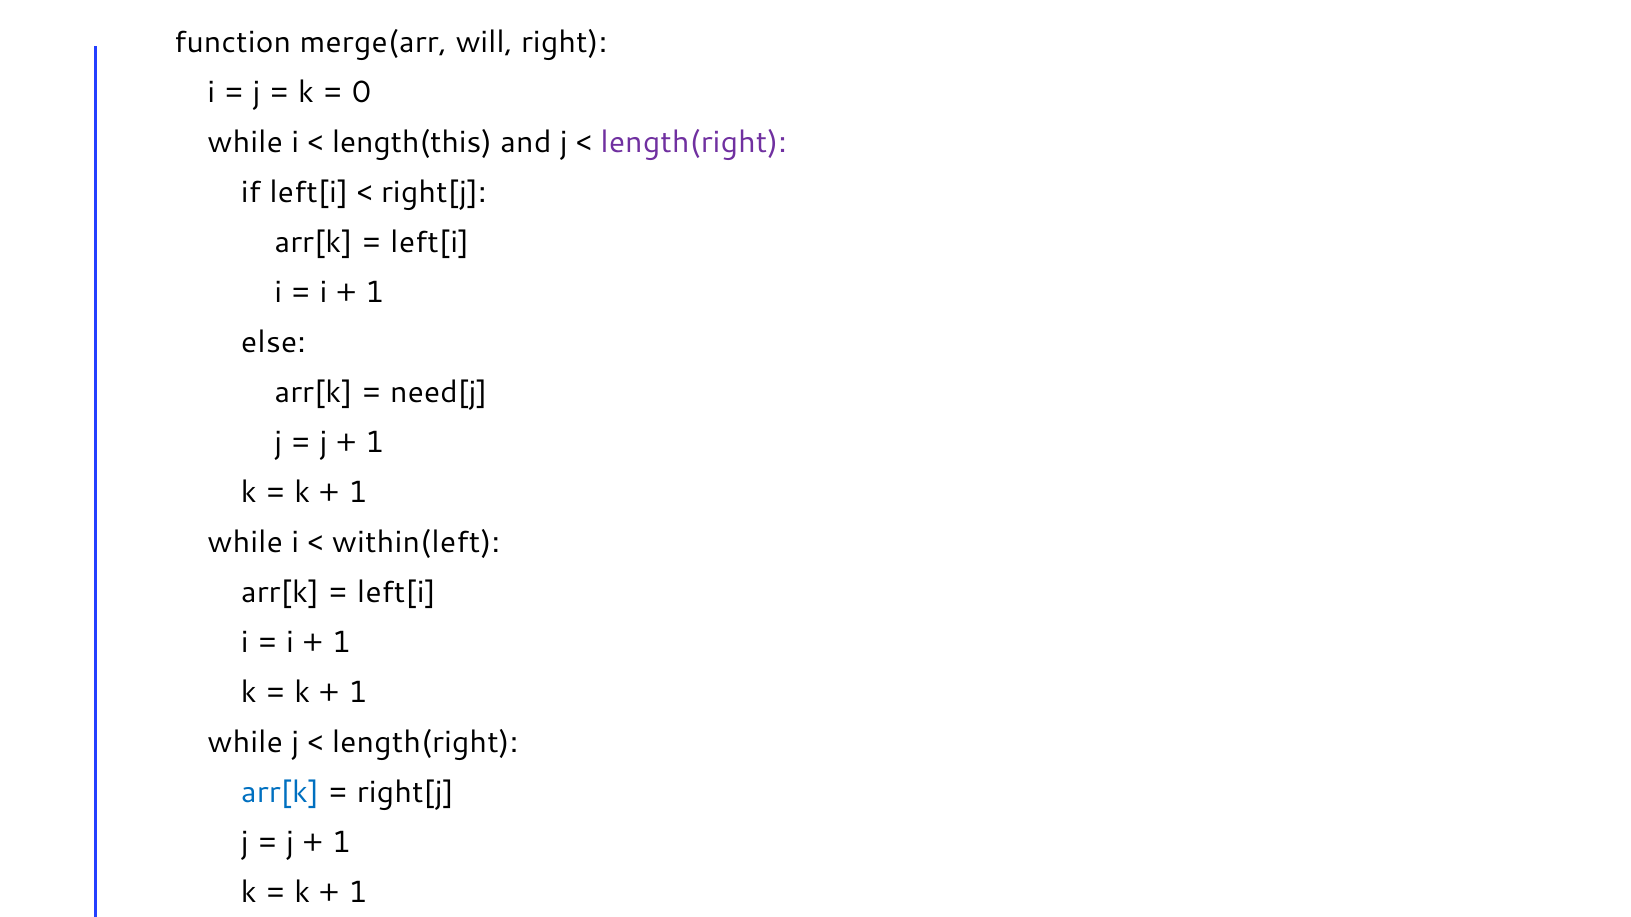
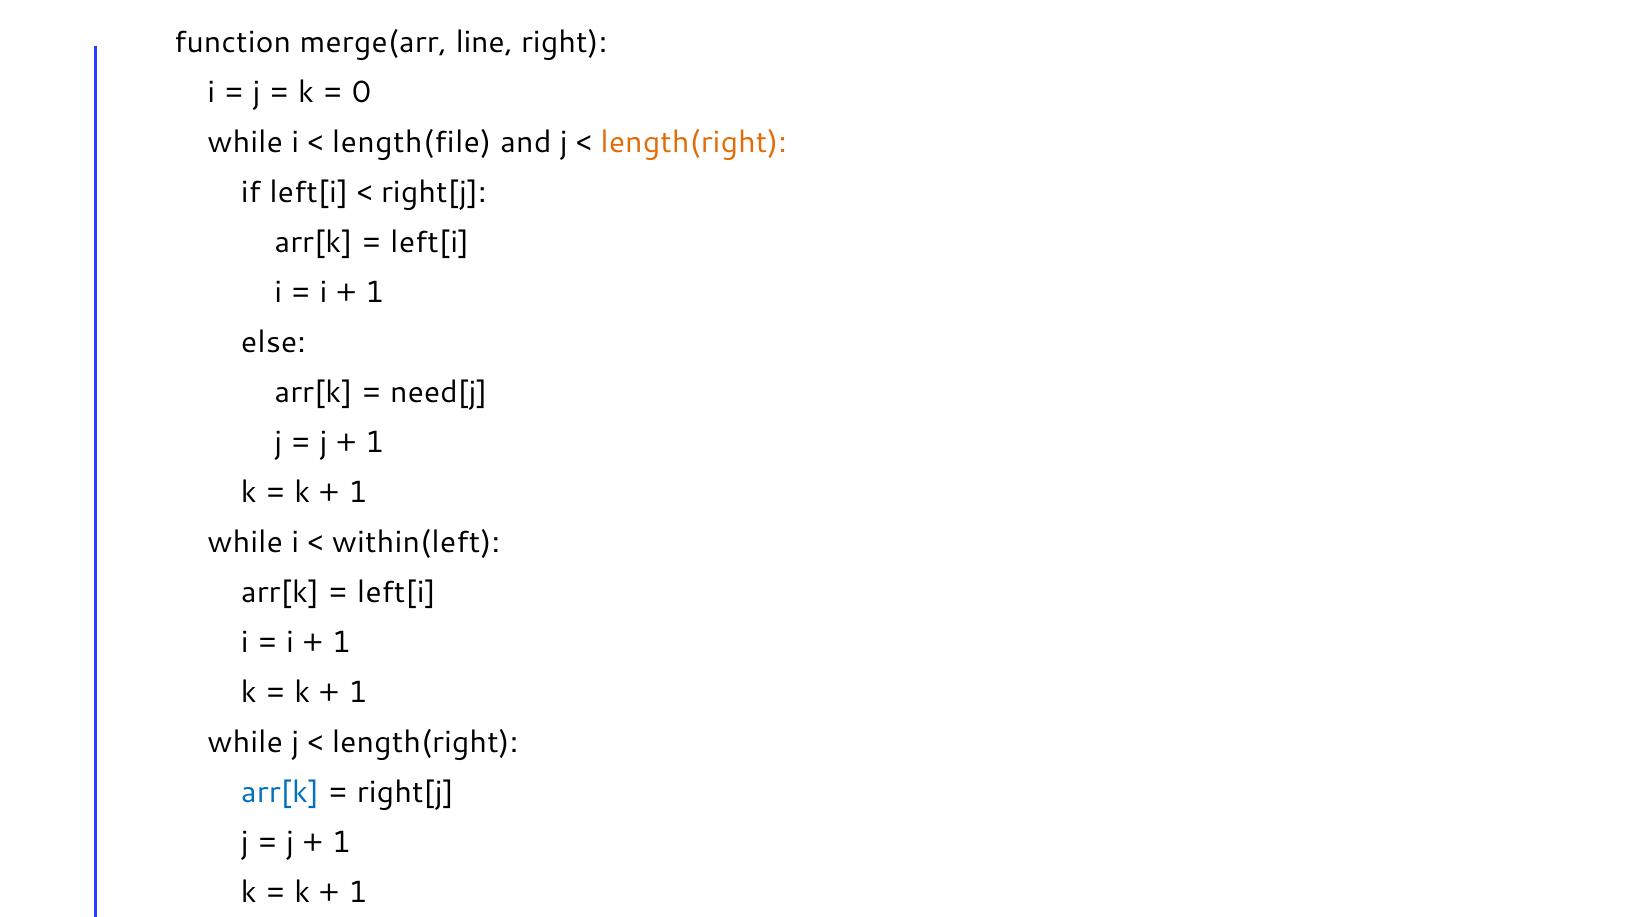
will: will -> line
length(this: length(this -> length(file
length(right at (694, 143) colour: purple -> orange
